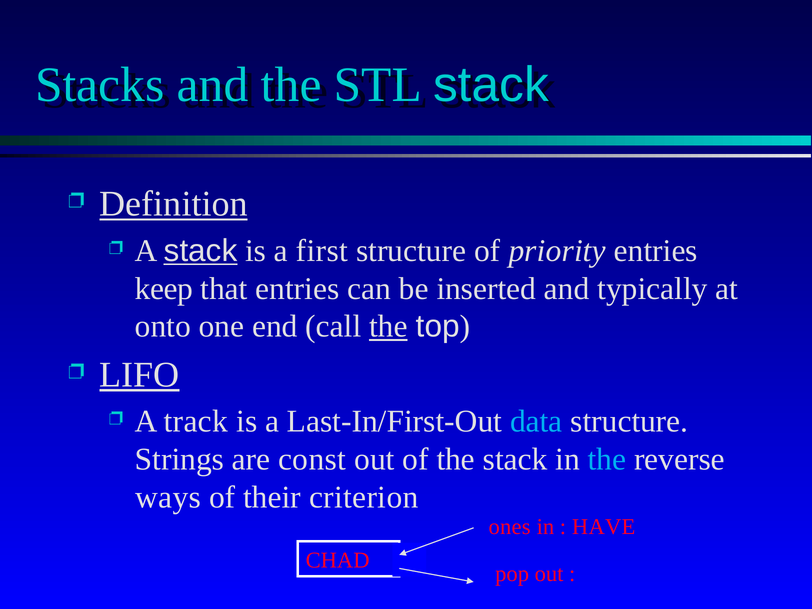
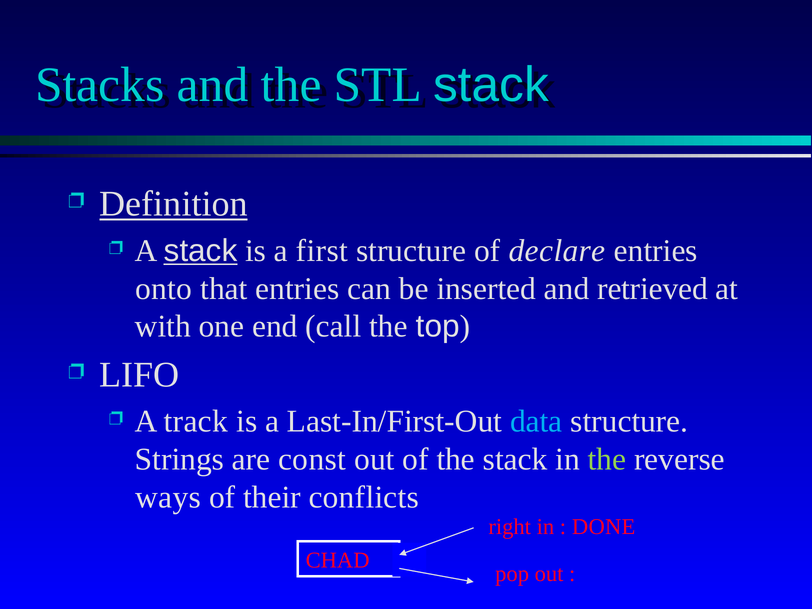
priority: priority -> declare
keep: keep -> onto
typically: typically -> retrieved
onto: onto -> with
the at (388, 326) underline: present -> none
LIFO underline: present -> none
the at (607, 459) colour: light blue -> light green
criterion: criterion -> conflicts
ones: ones -> right
HAVE: HAVE -> DONE
